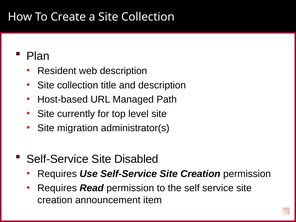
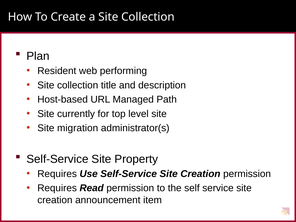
web description: description -> performing
Disabled: Disabled -> Property
